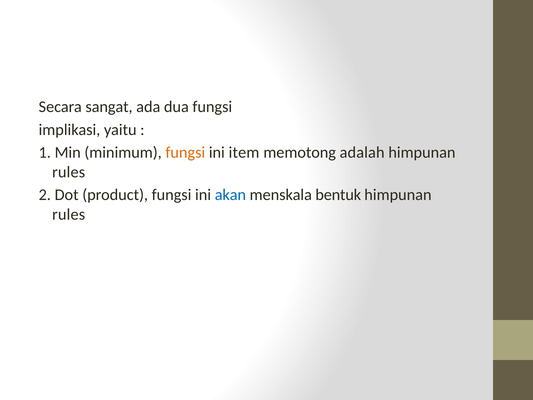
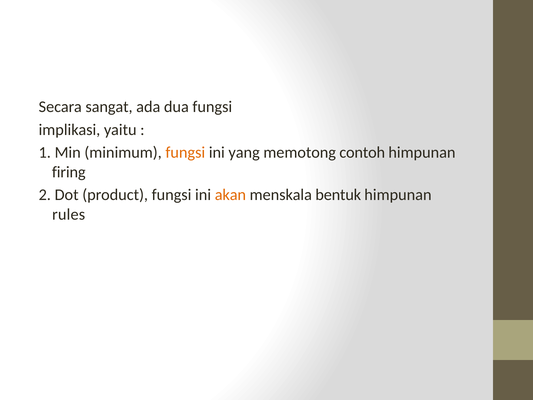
item: item -> yang
adalah: adalah -> contoh
rules at (69, 172): rules -> firing
akan colour: blue -> orange
